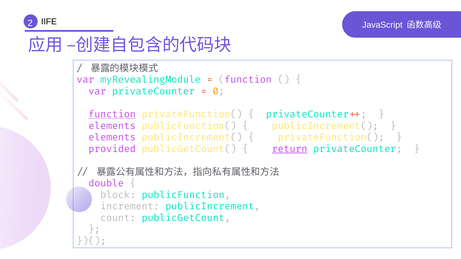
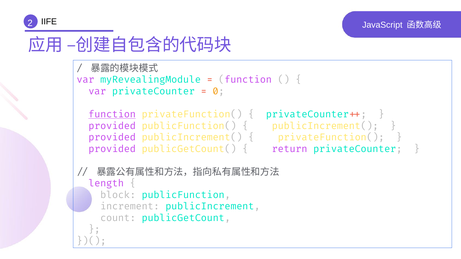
elements at (112, 126): elements -> provided
elements at (112, 138): elements -> provided
return underline: present -> none
double: double -> length
